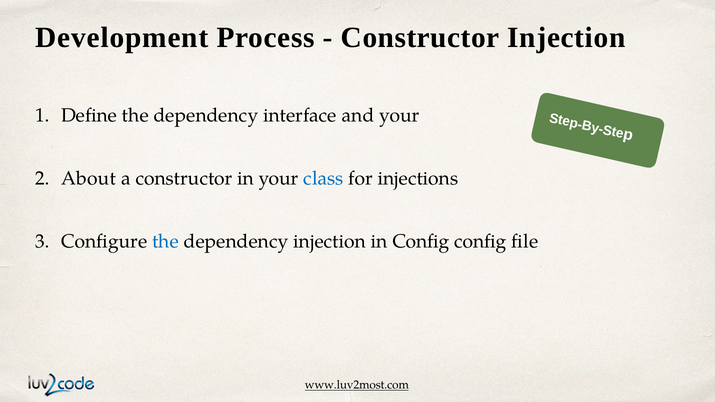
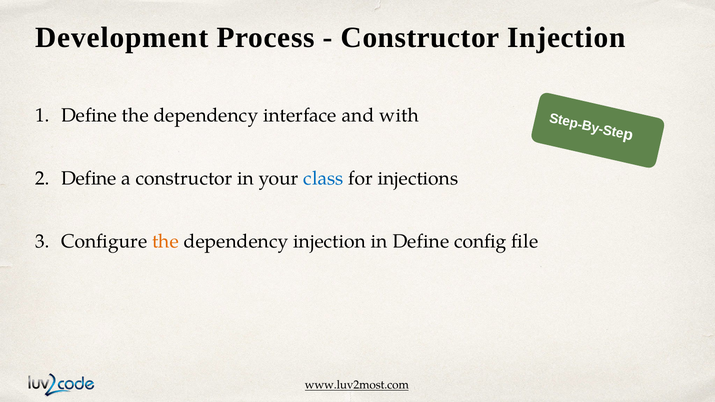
and your: your -> with
About at (89, 179): About -> Define
the at (165, 242) colour: blue -> orange
in Config: Config -> Define
